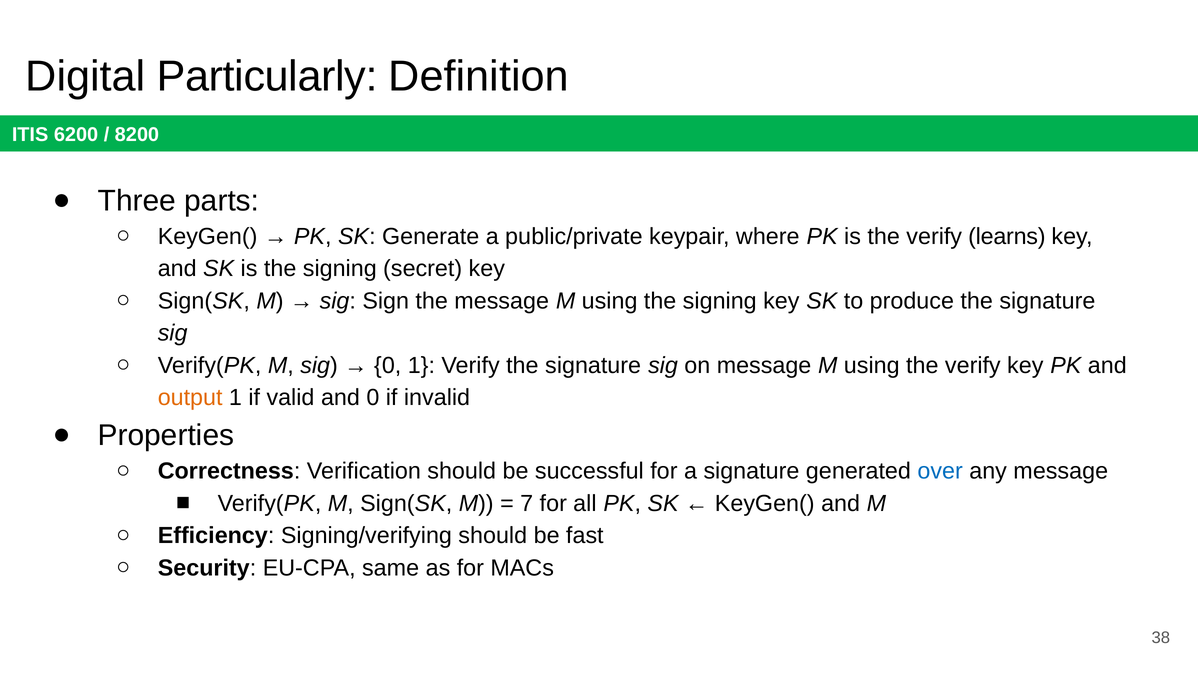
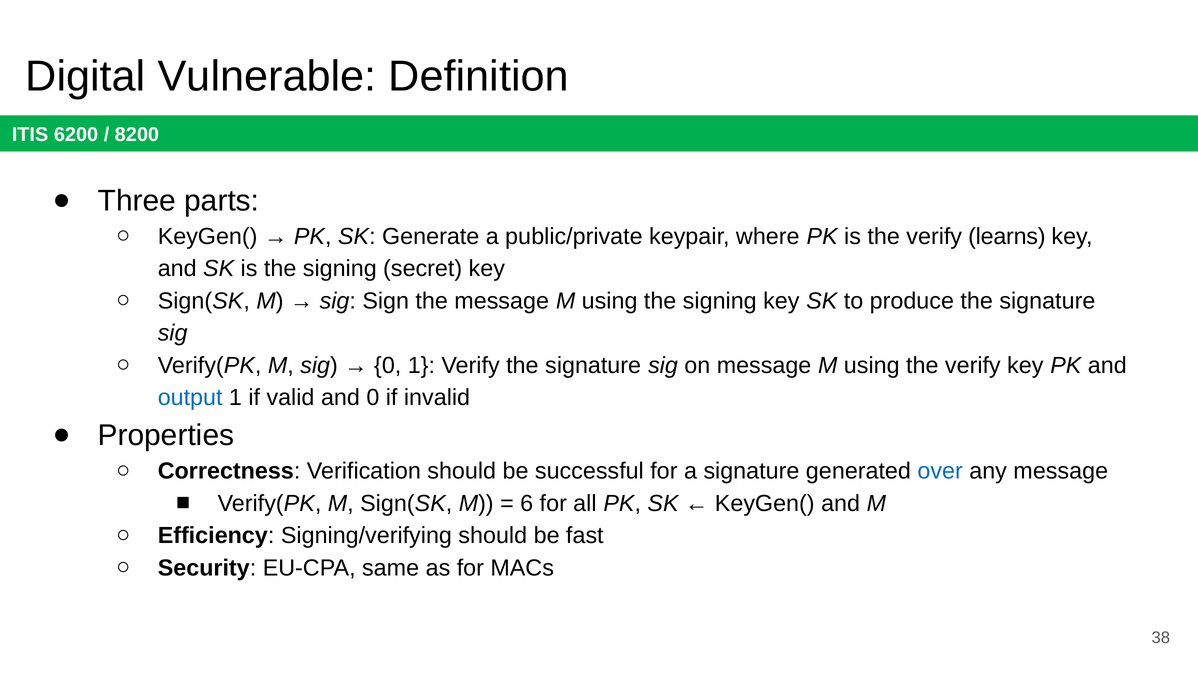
Particularly: Particularly -> Vulnerable
output colour: orange -> blue
7: 7 -> 6
